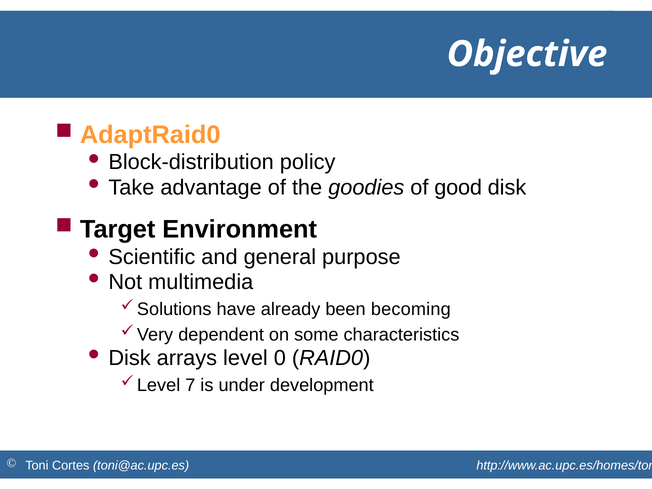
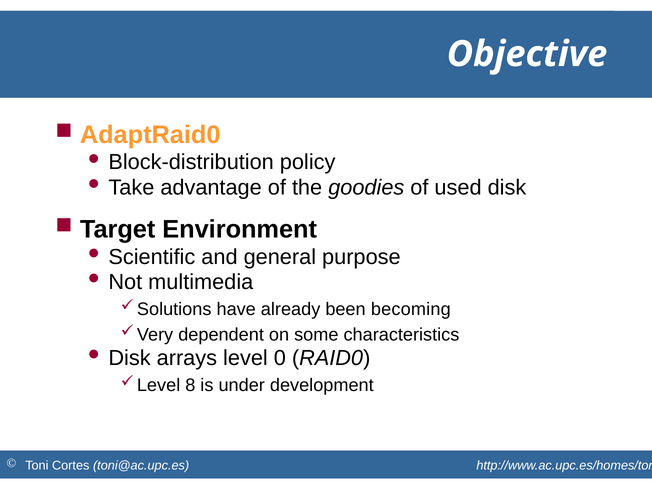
good: good -> used
7: 7 -> 8
